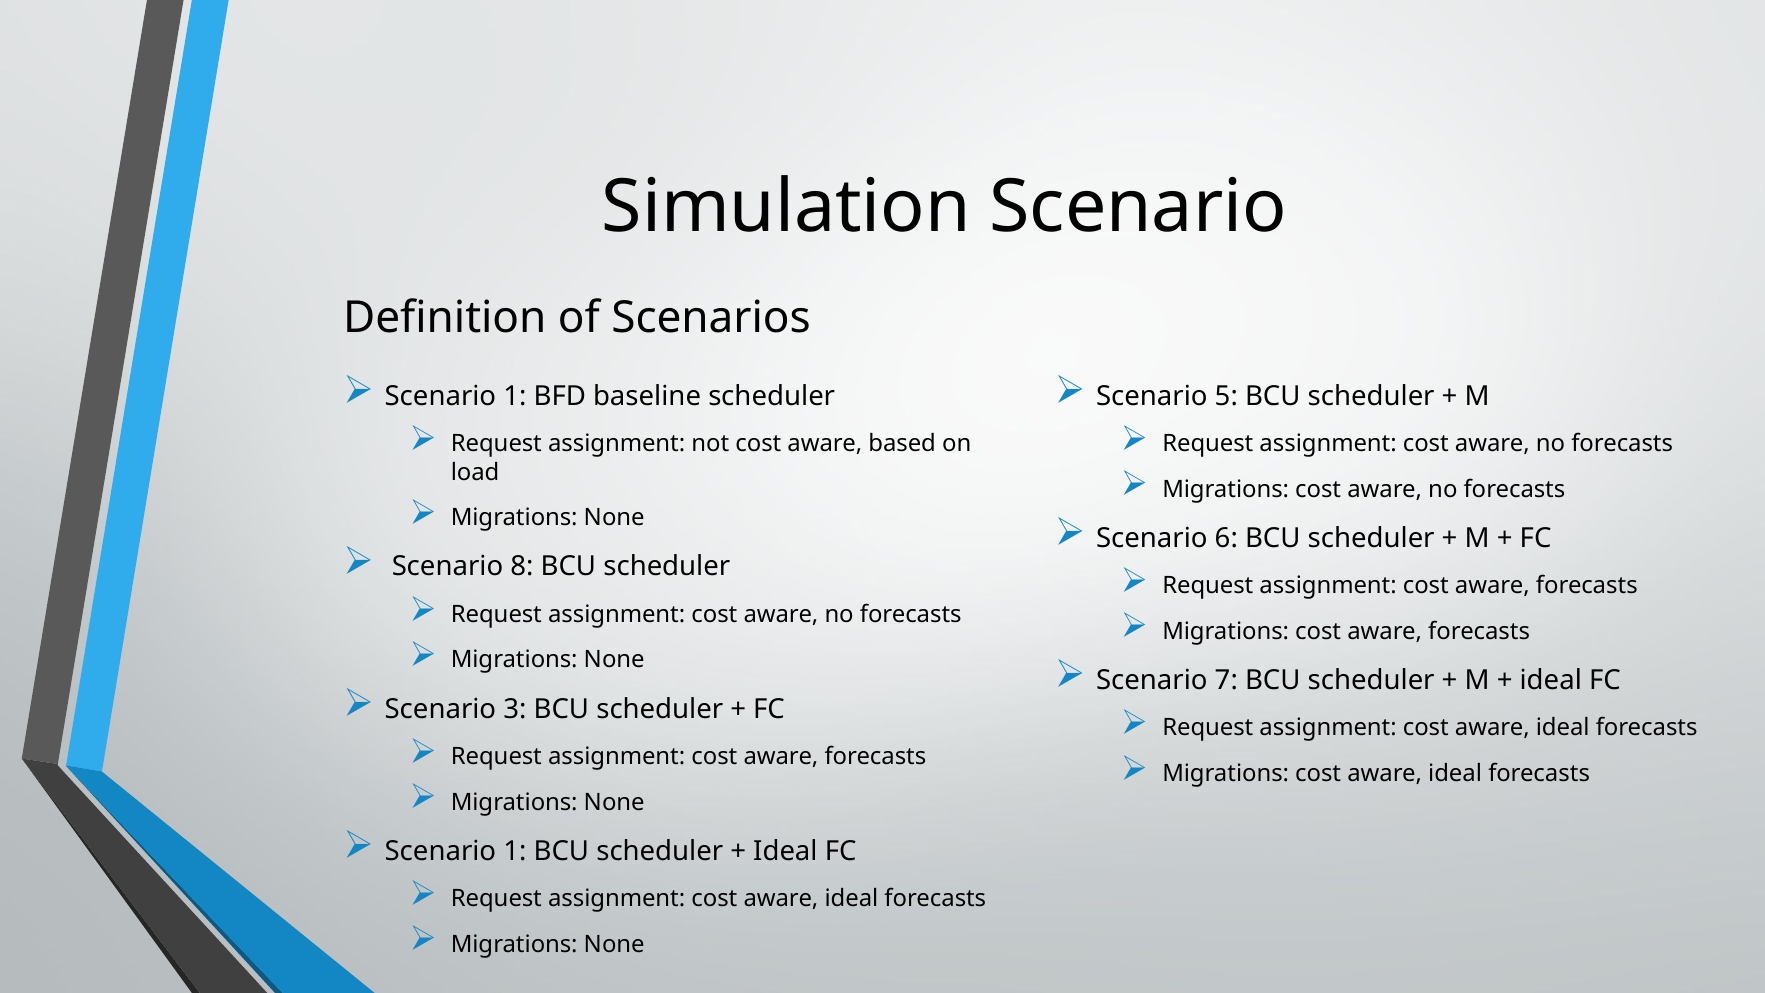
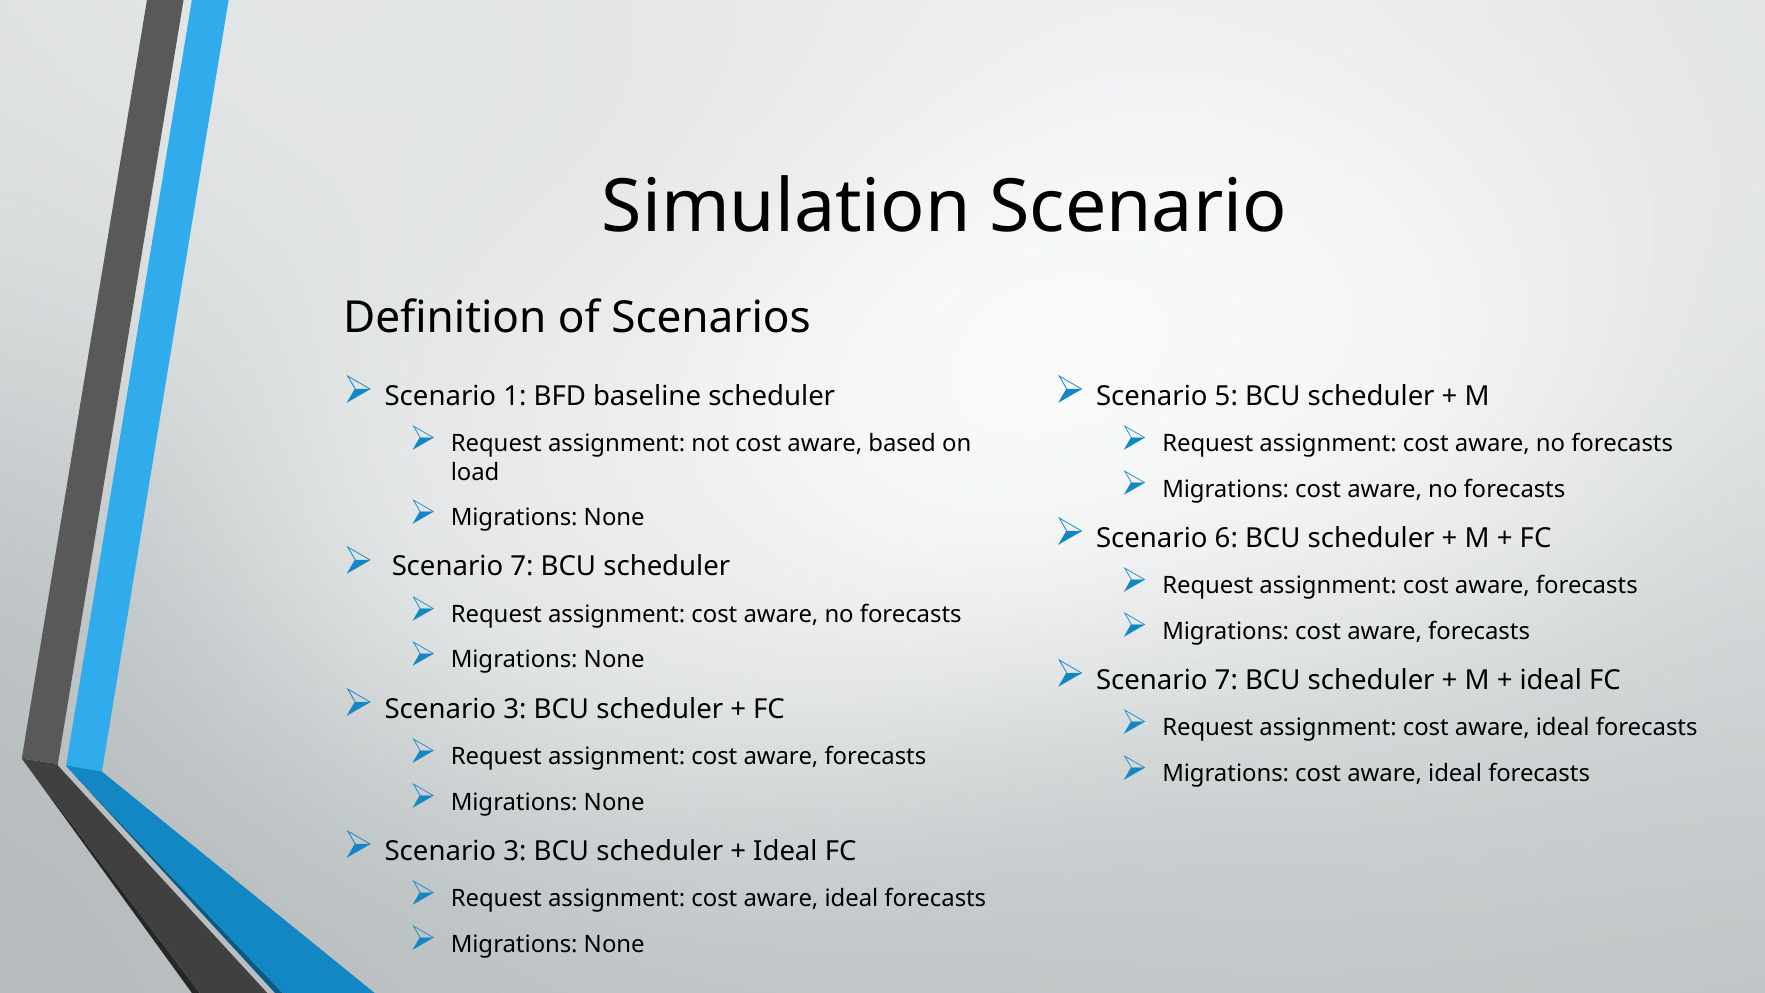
8 at (522, 567): 8 -> 7
1 at (515, 851): 1 -> 3
